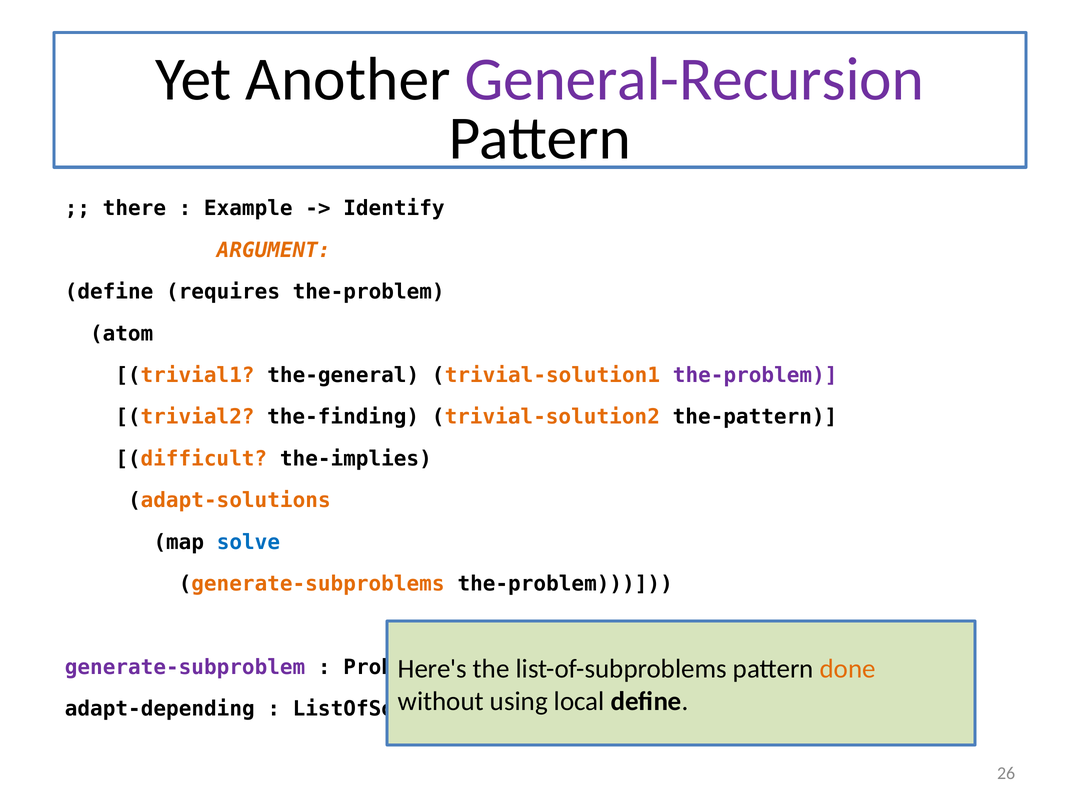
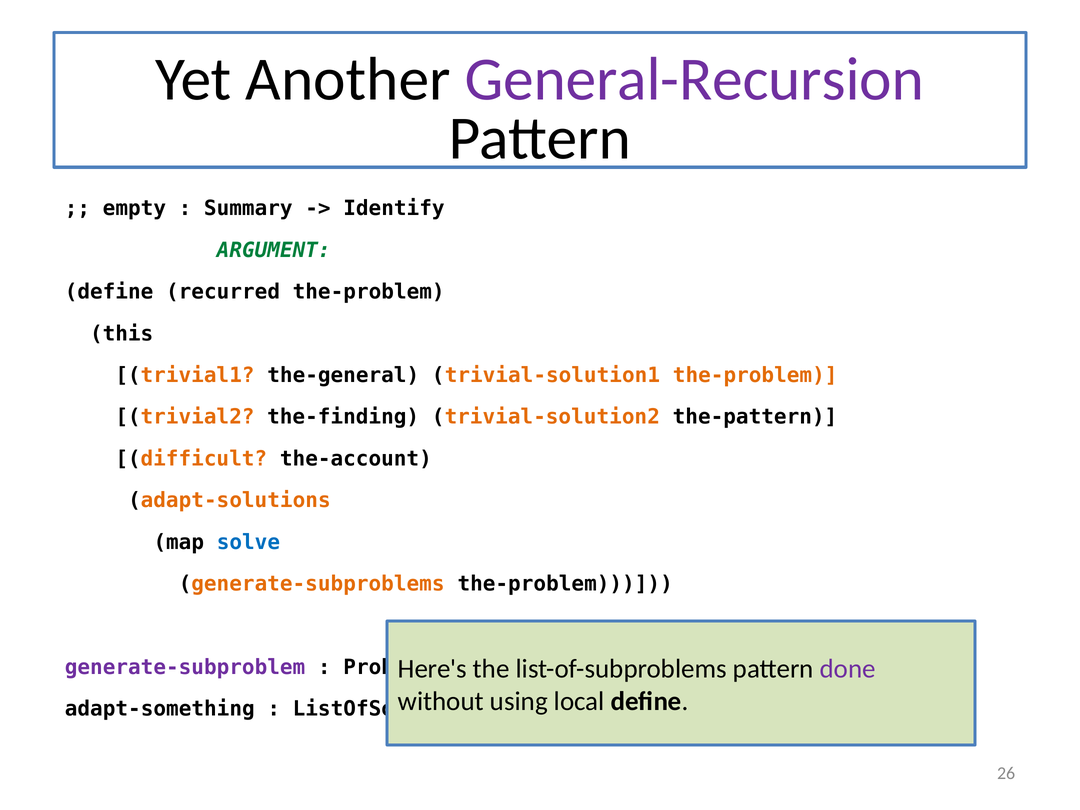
there: there -> empty
Example: Example -> Summary
ARGUMENT colour: orange -> green
requires: requires -> recurred
atom: atom -> this
the-problem at (755, 375) colour: purple -> orange
the-implies: the-implies -> the-account
done colour: orange -> purple
adapt-depending: adapt-depending -> adapt-something
